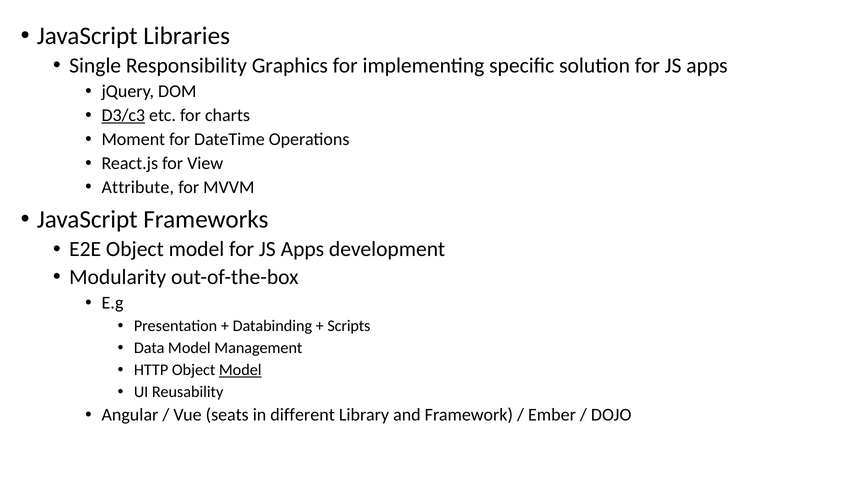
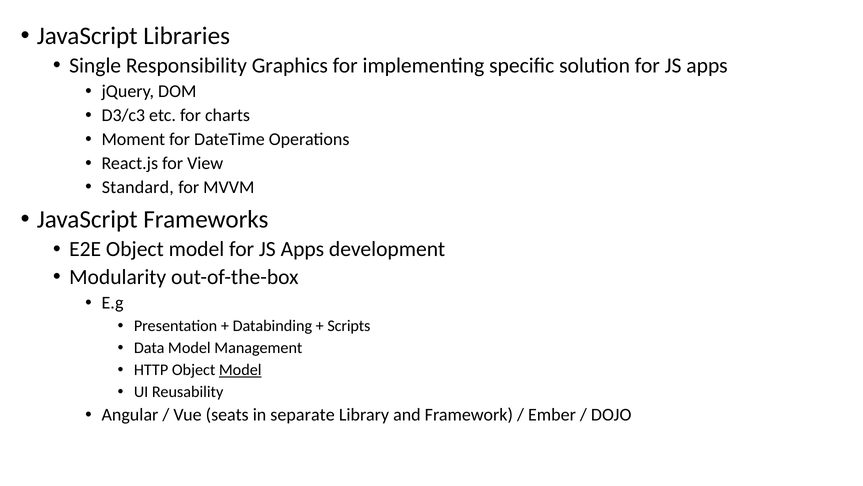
D3/c3 underline: present -> none
Attribute: Attribute -> Standard
different: different -> separate
